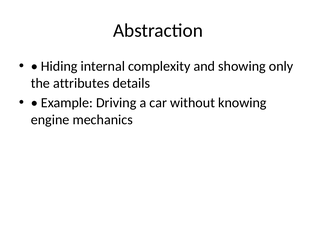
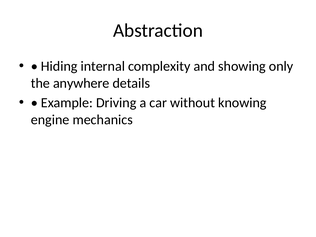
attributes: attributes -> anywhere
